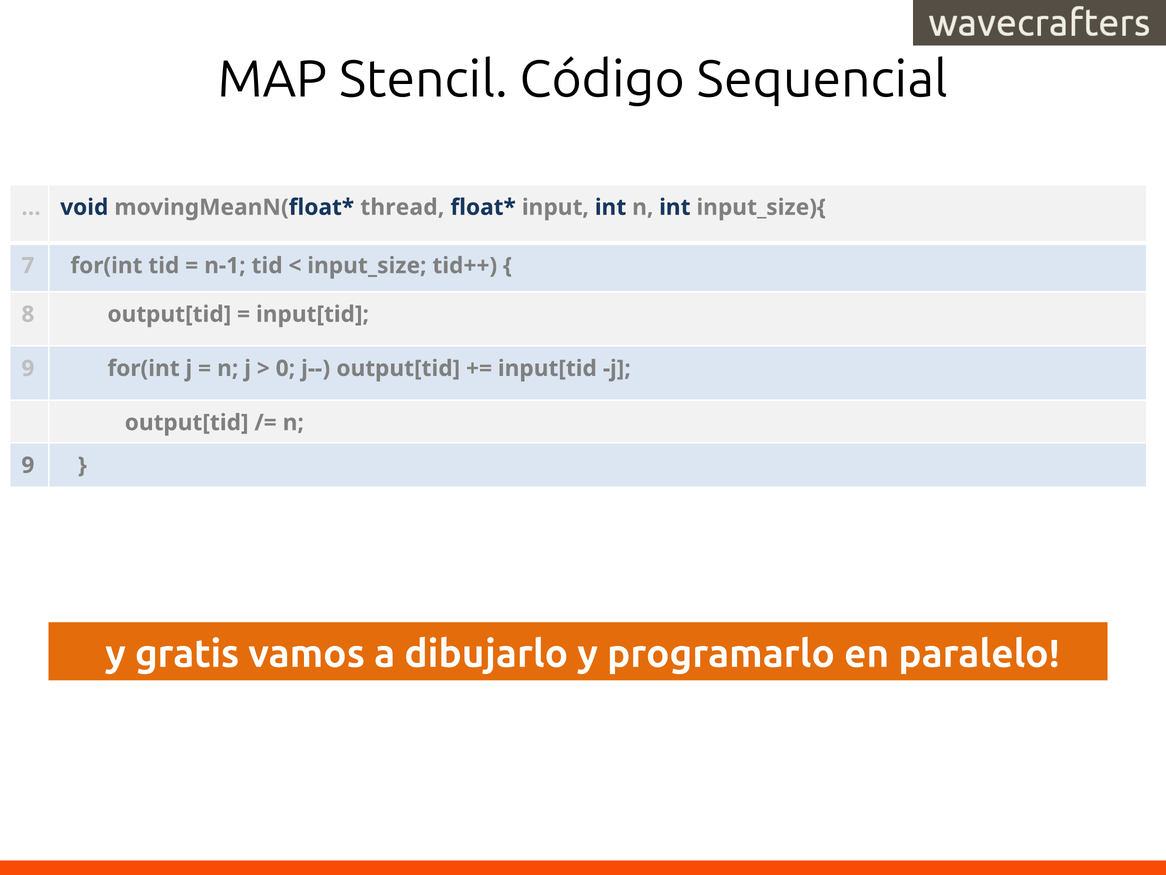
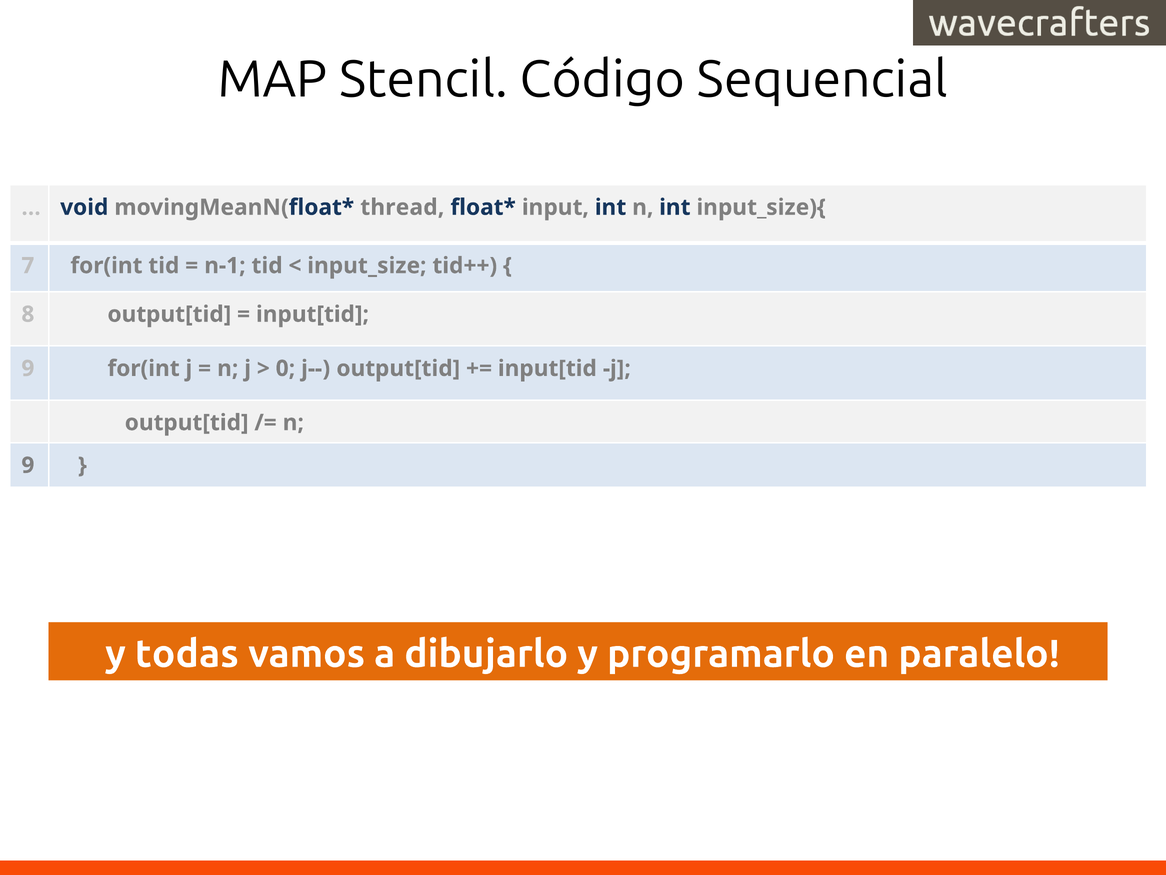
gratis: gratis -> todas
